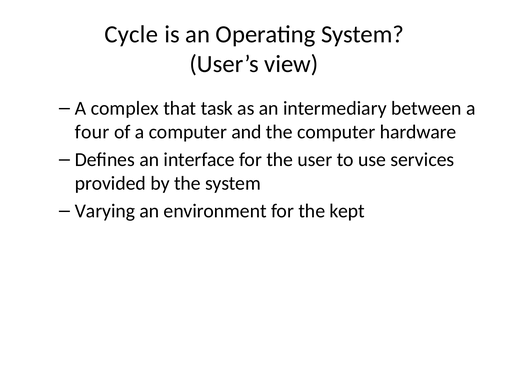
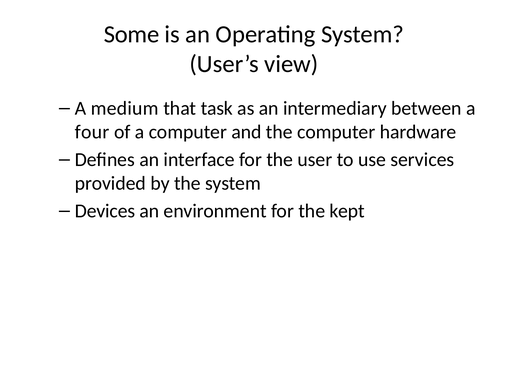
Cycle: Cycle -> Some
complex: complex -> medium
Varying: Varying -> Devices
